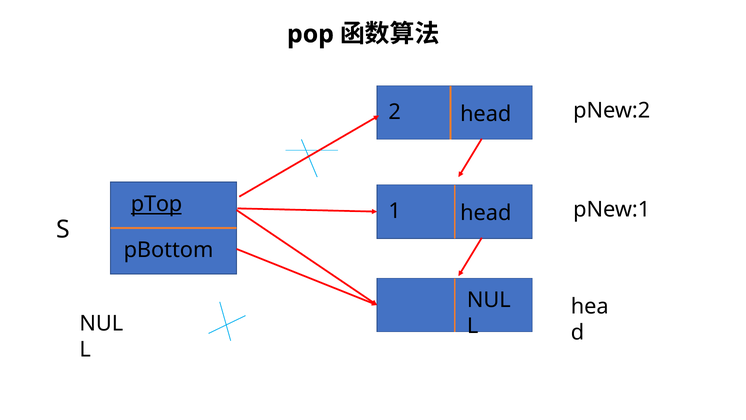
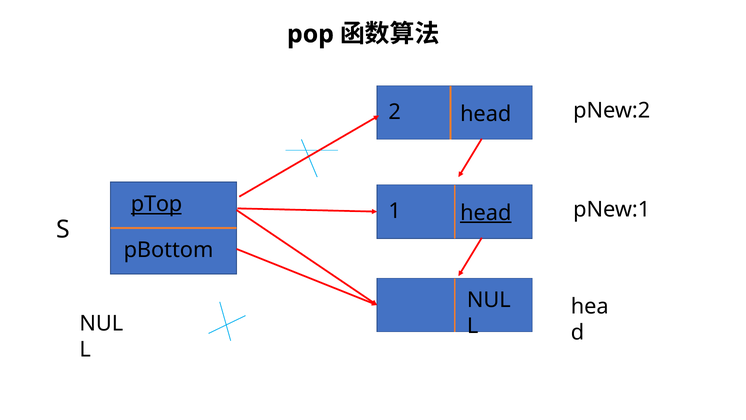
head at (486, 213) underline: none -> present
